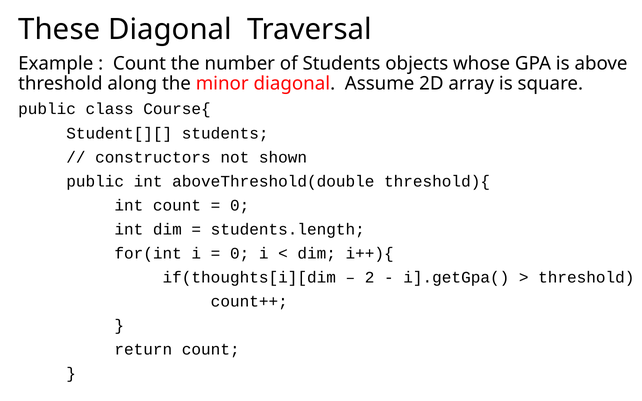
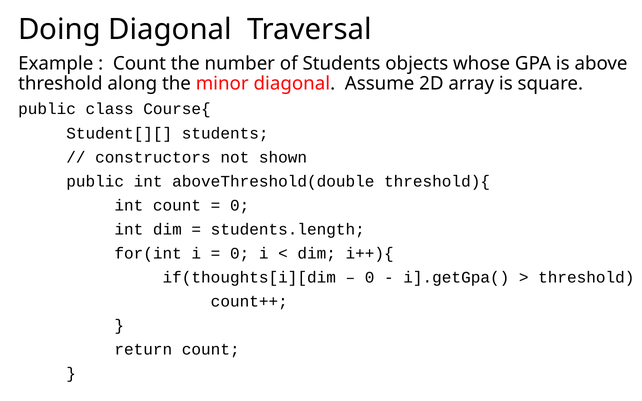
These: These -> Doing
2 at (370, 278): 2 -> 0
